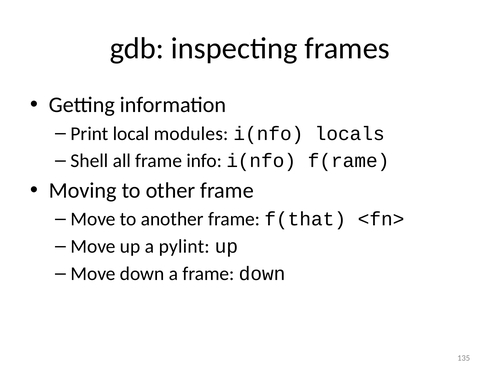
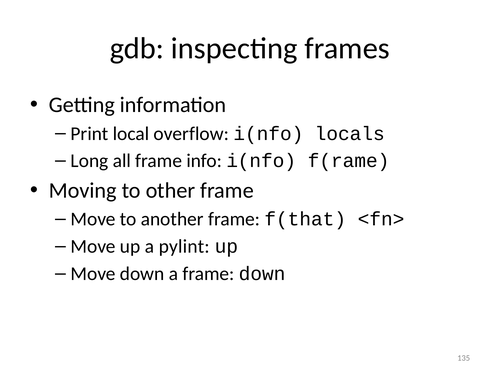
modules: modules -> overflow
Shell: Shell -> Long
